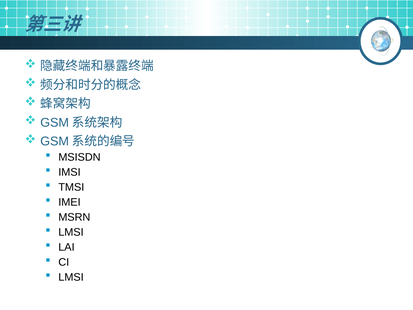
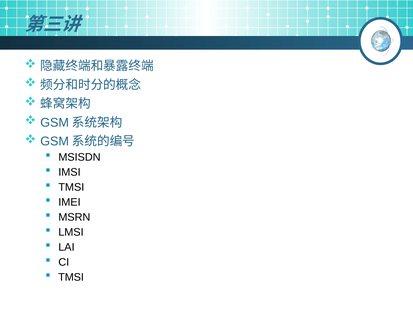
LMSI at (71, 277): LMSI -> TMSI
